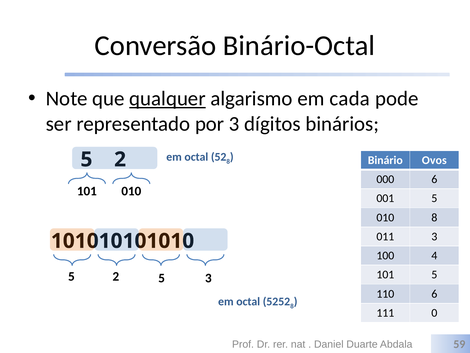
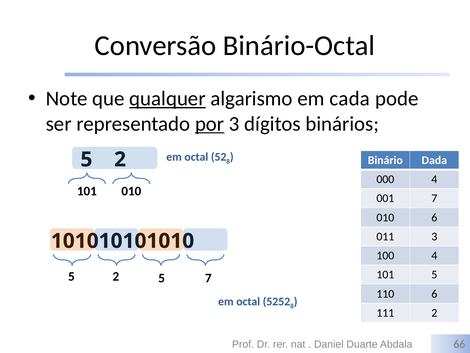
por underline: none -> present
Ovos: Ovos -> Dada
000 6: 6 -> 4
001 5: 5 -> 7
010 8: 8 -> 6
5 3: 3 -> 7
111 0: 0 -> 2
59: 59 -> 66
